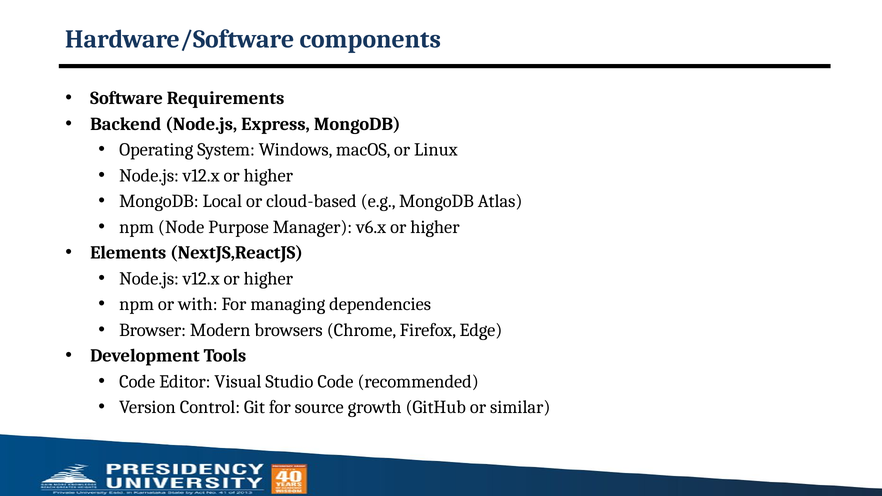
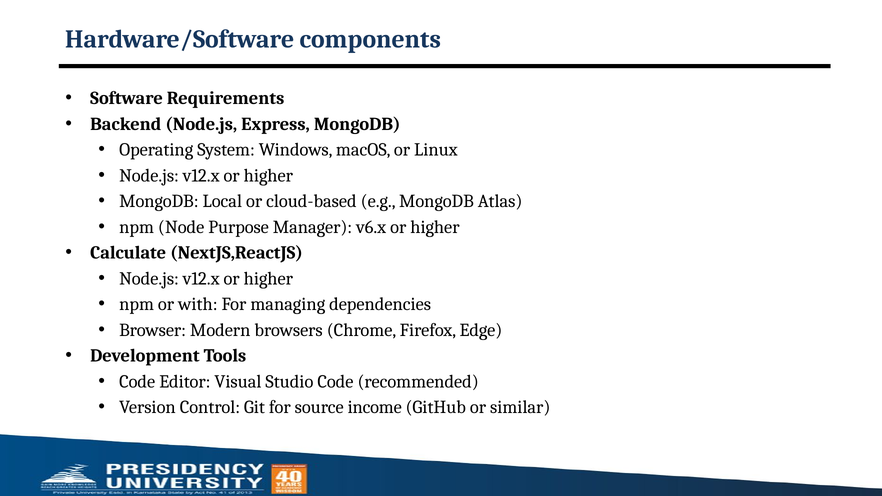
Elements: Elements -> Calculate
growth: growth -> income
